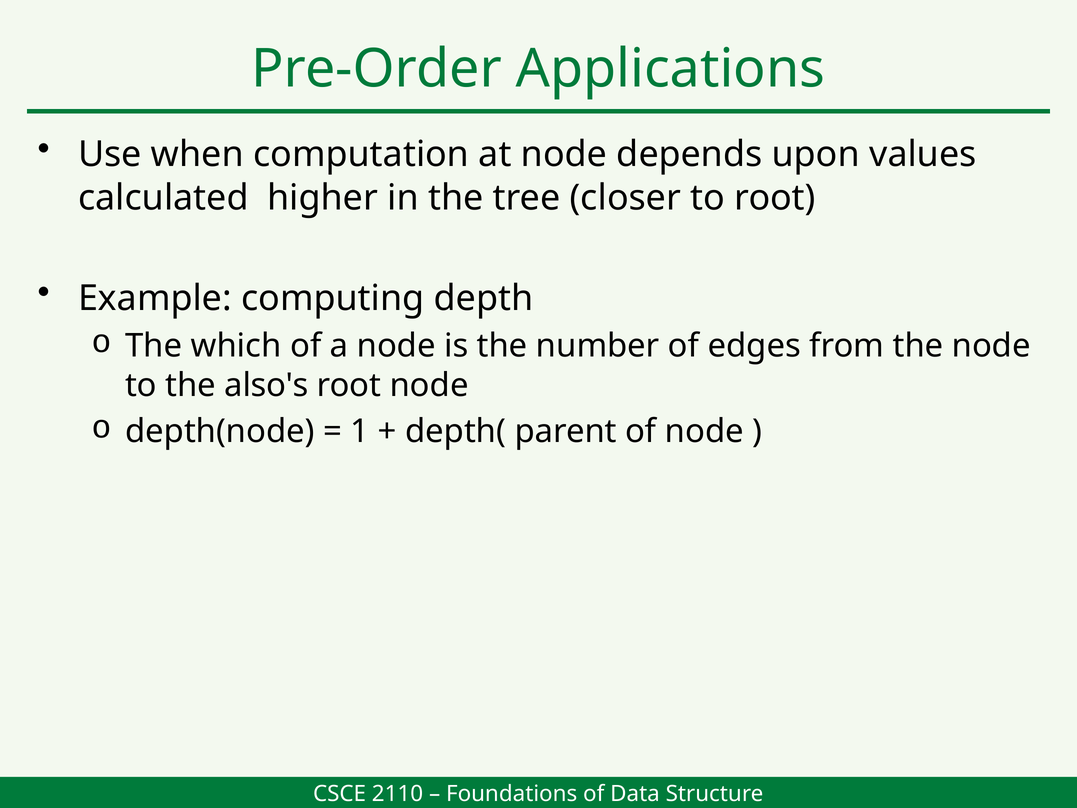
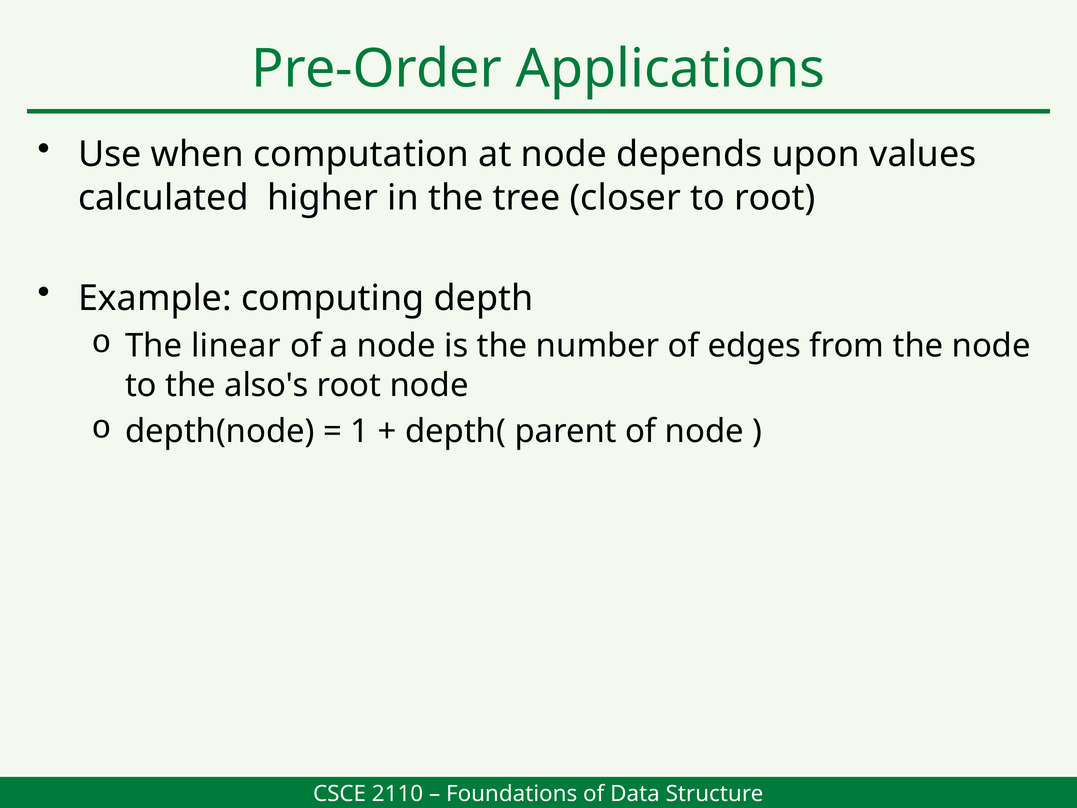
which: which -> linear
